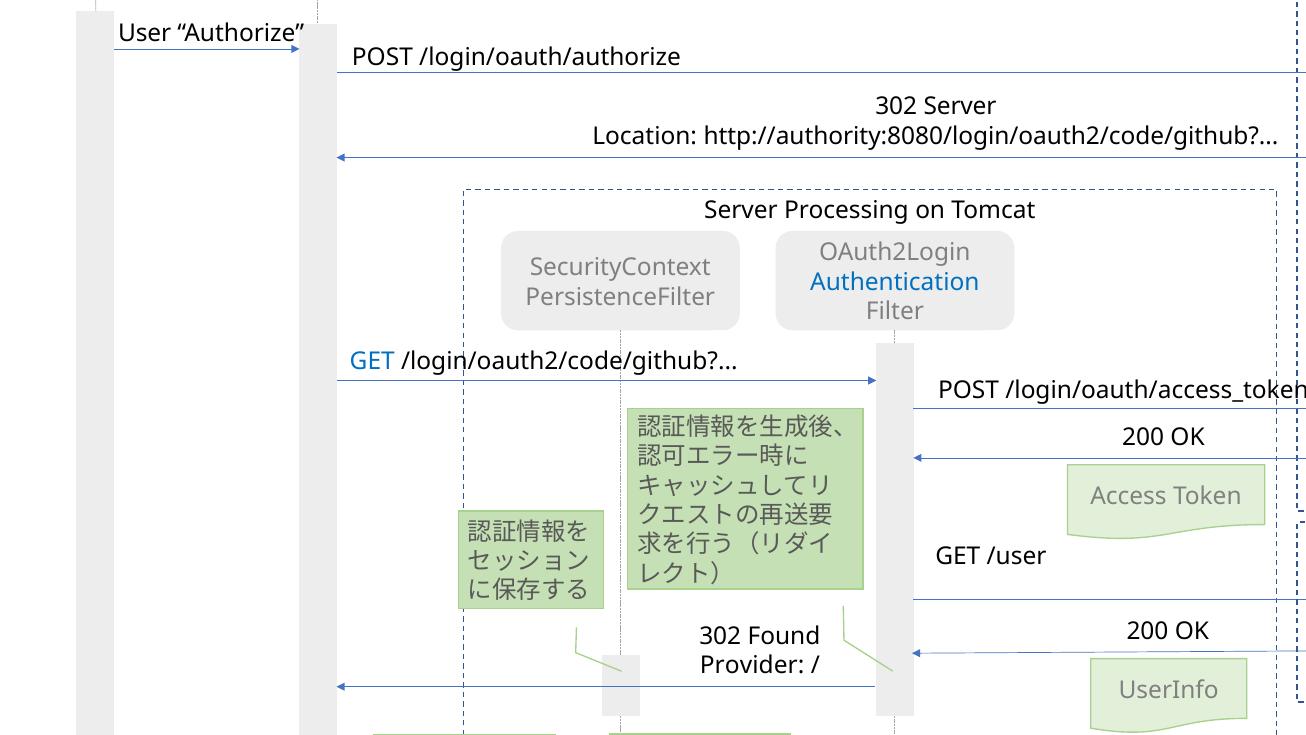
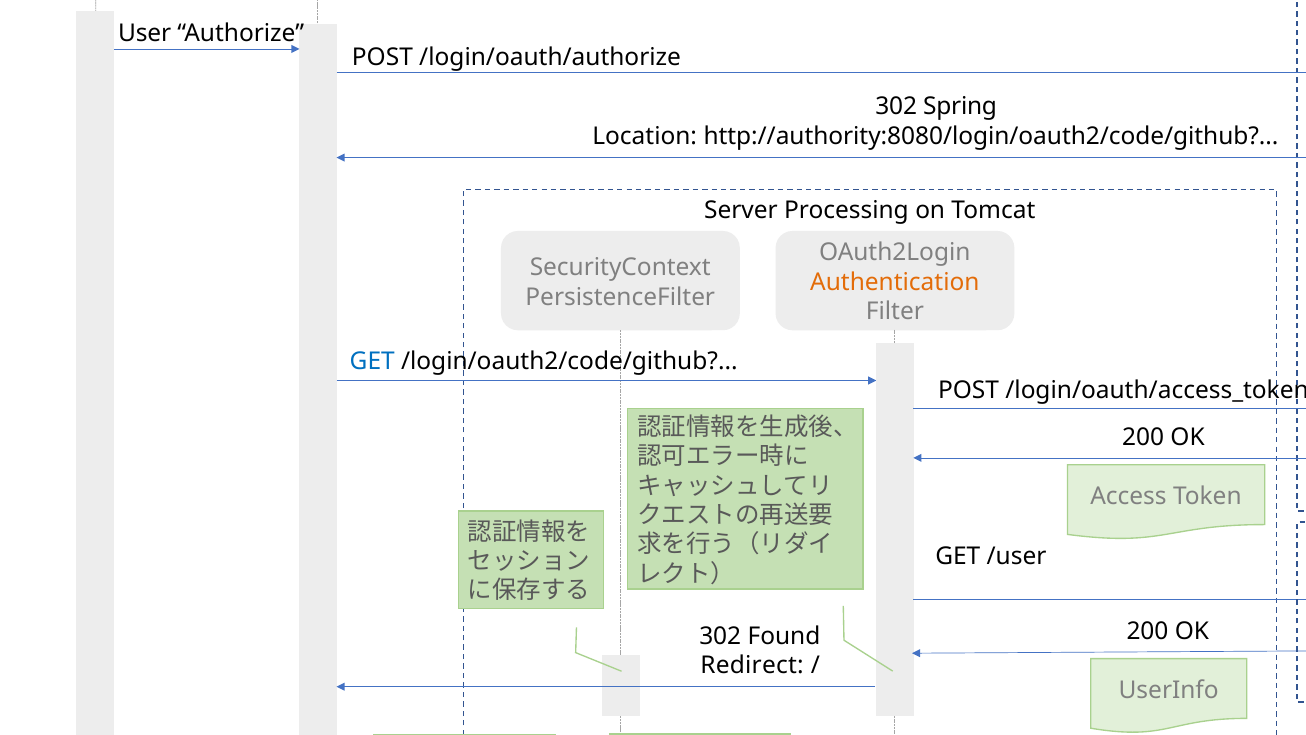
302 Server: Server -> Spring
Authentication colour: blue -> orange
Provider: Provider -> Redirect
